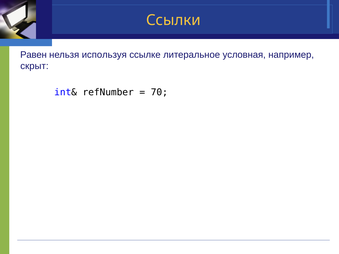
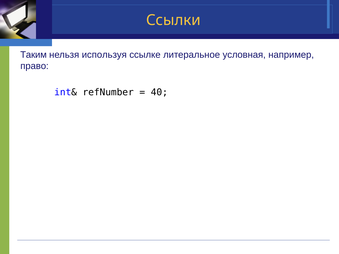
Равен: Равен -> Таким
скрыт: скрыт -> право
70: 70 -> 40
